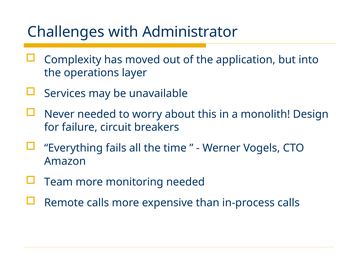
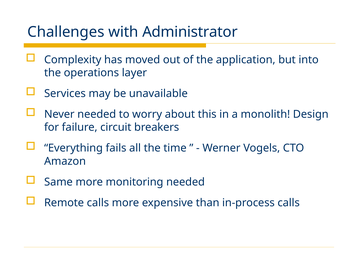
Team: Team -> Same
